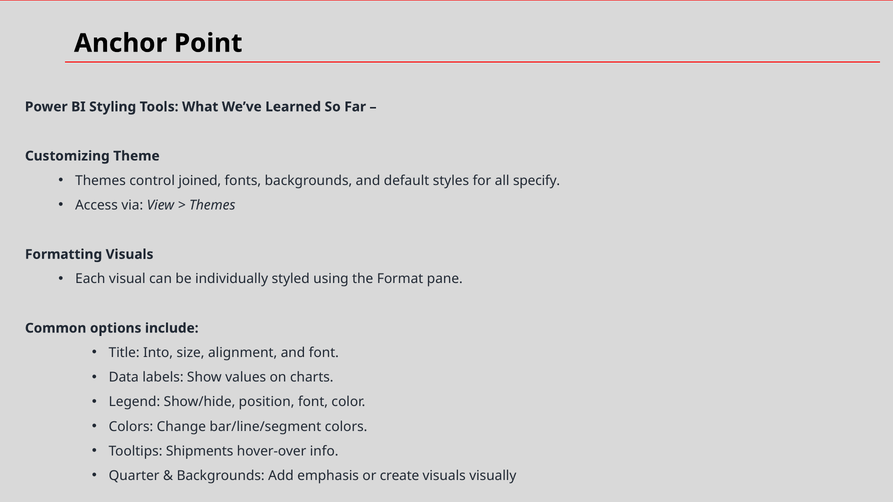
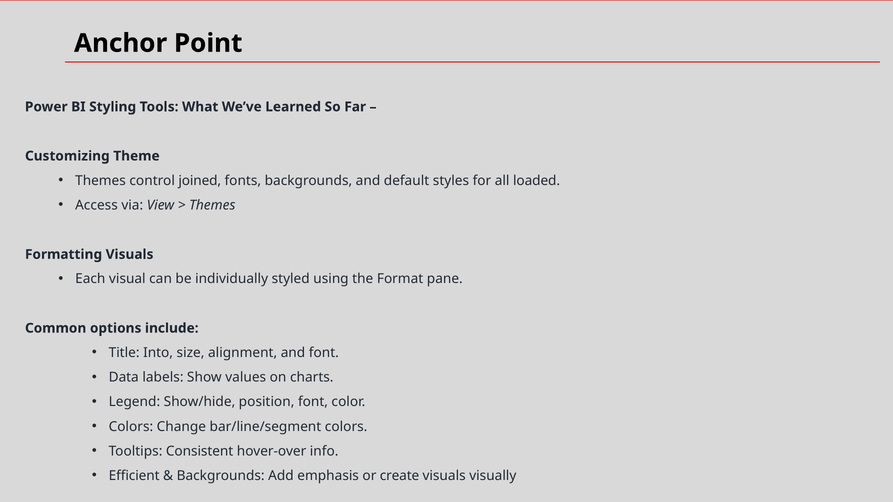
specify: specify -> loaded
Shipments: Shipments -> Consistent
Quarter: Quarter -> Efficient
